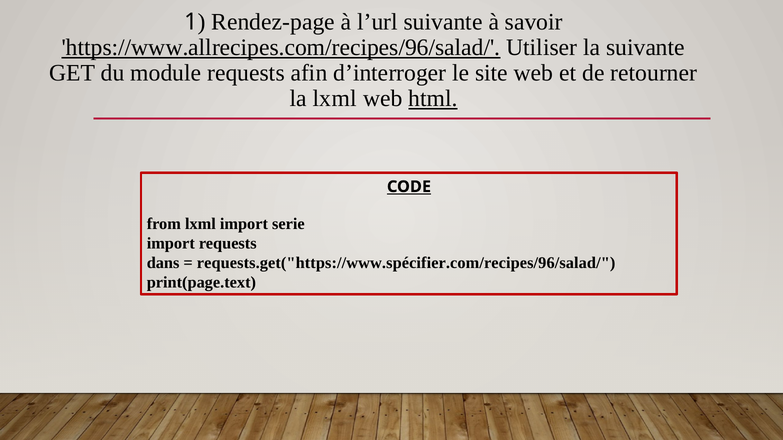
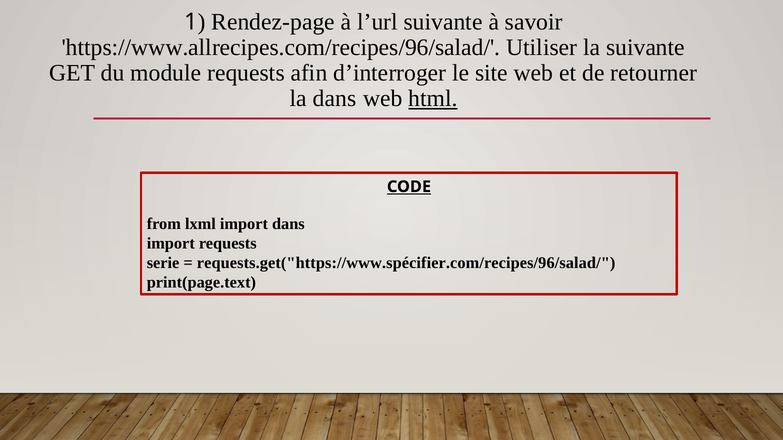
https://www.allrecipes.com/recipes/96/salad/ underline: present -> none
la lxml: lxml -> dans
import serie: serie -> dans
dans: dans -> serie
